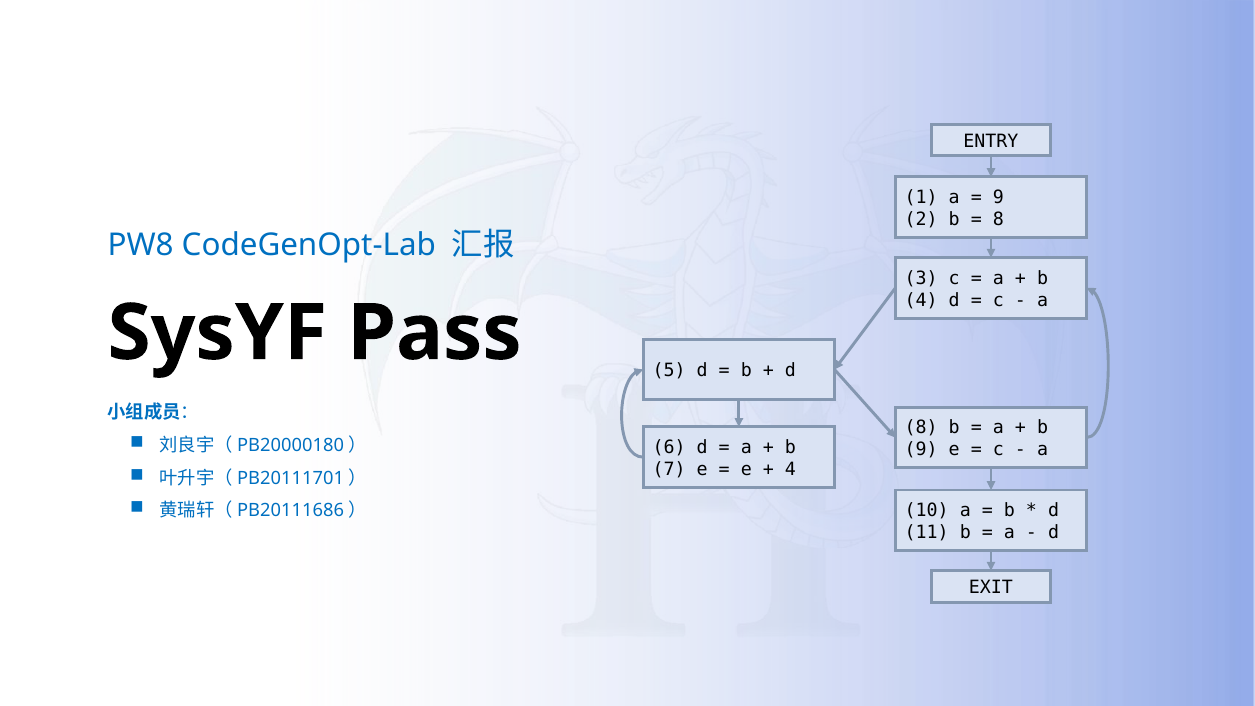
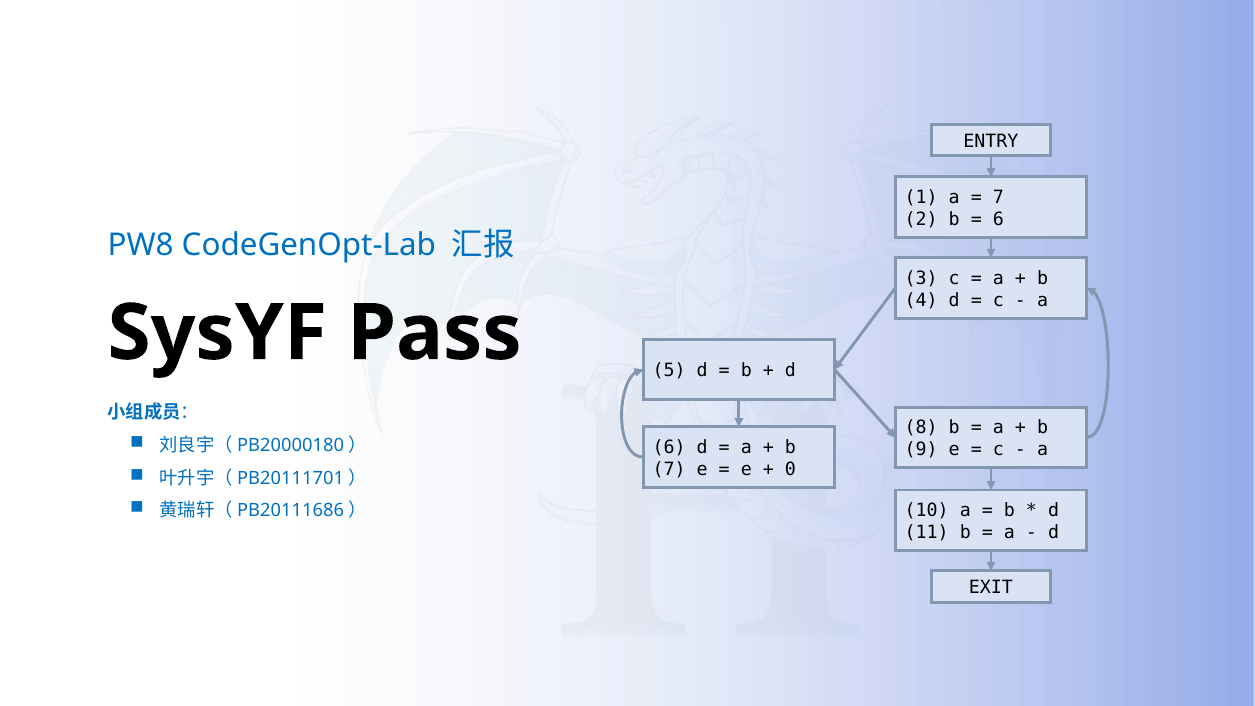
9 at (998, 198): 9 -> 7
8 at (998, 219): 8 -> 6
4 at (790, 469): 4 -> 0
